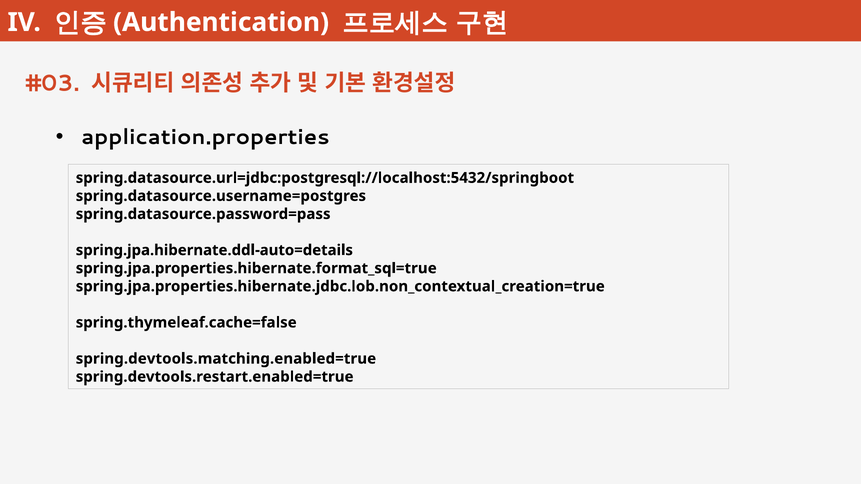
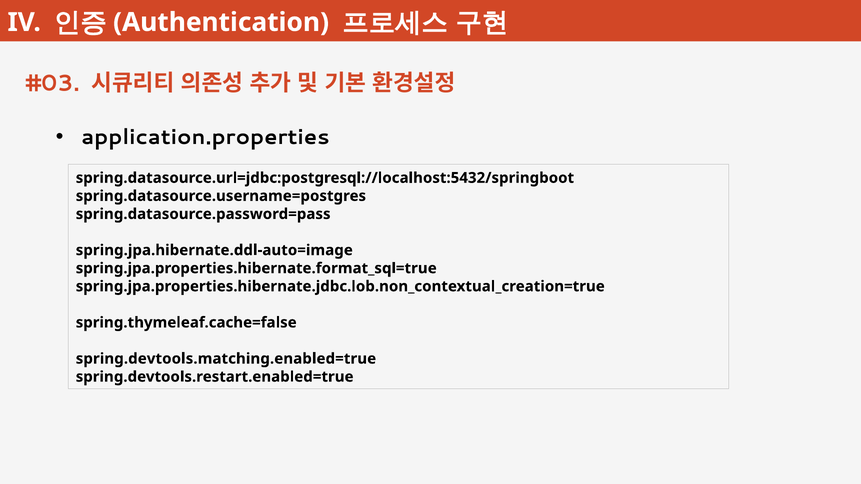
spring.jpa.hibernate.ddl-auto=details: spring.jpa.hibernate.ddl-auto=details -> spring.jpa.hibernate.ddl-auto=image
